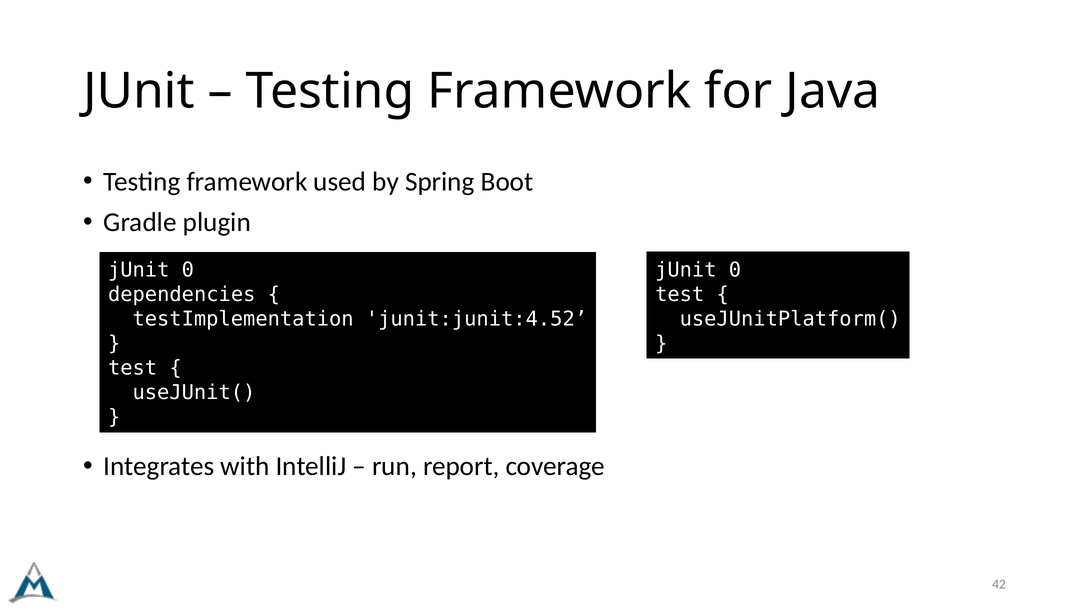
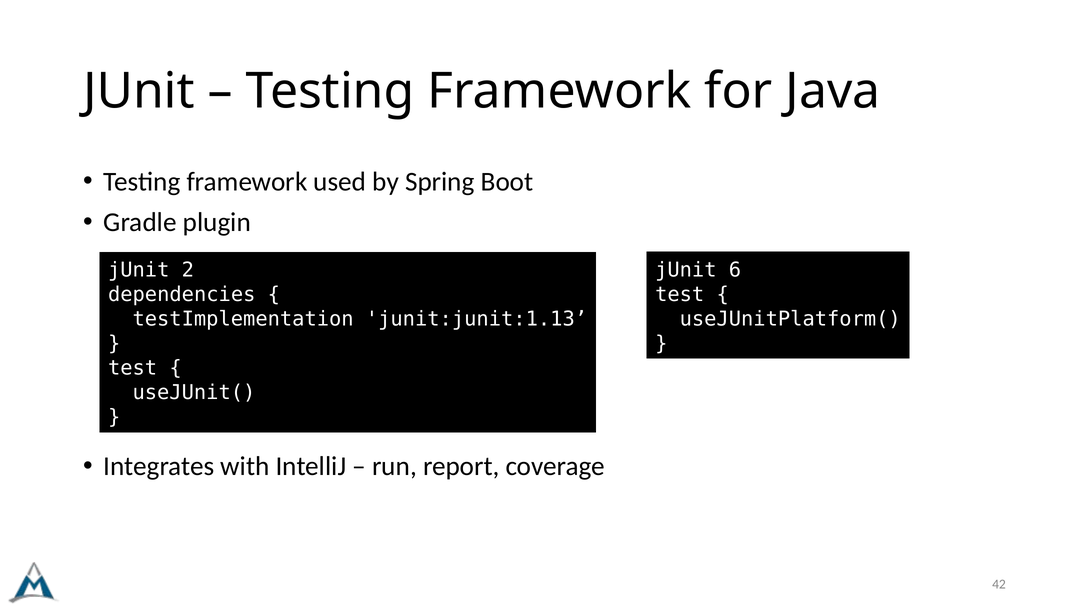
0 at (735, 270): 0 -> 6
0 at (188, 270): 0 -> 2
junit:junit:4.52: junit:junit:4.52 -> junit:junit:1.13
